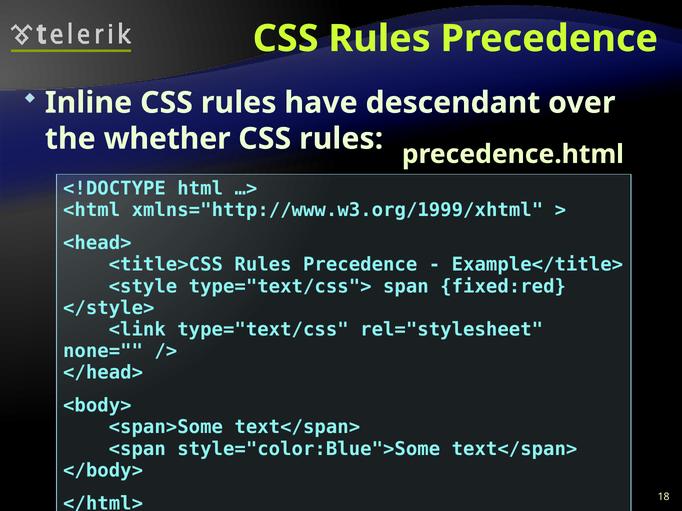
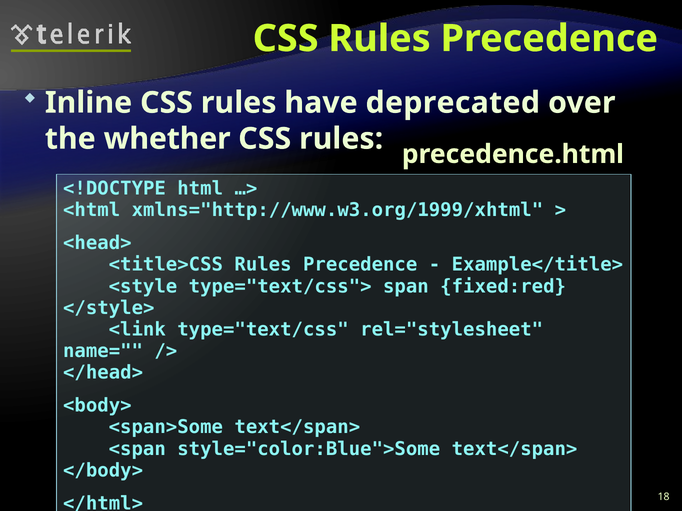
descendant: descendant -> deprecated
none=: none= -> name=
